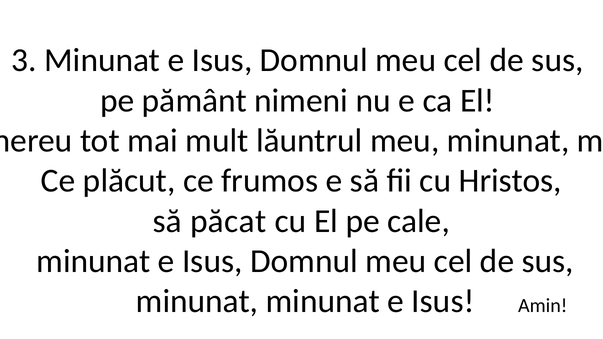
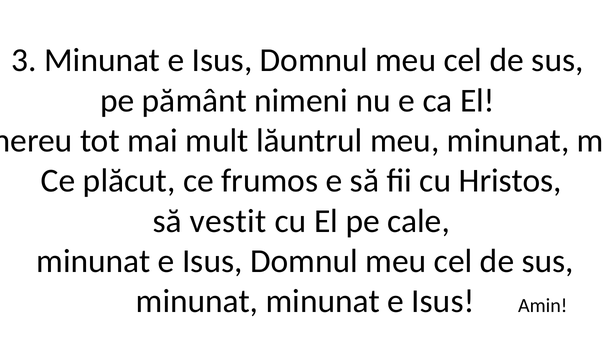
păcat: păcat -> vestit
